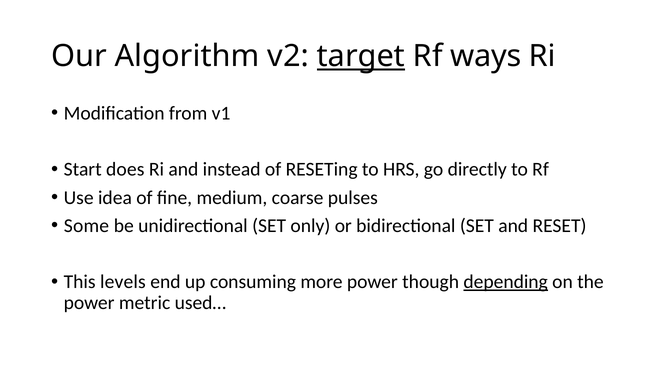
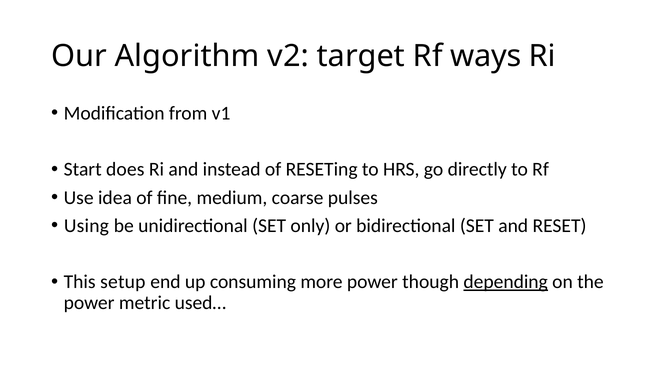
target underline: present -> none
Some: Some -> Using
levels: levels -> setup
